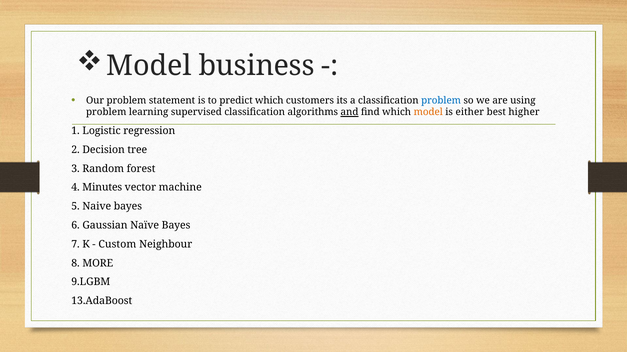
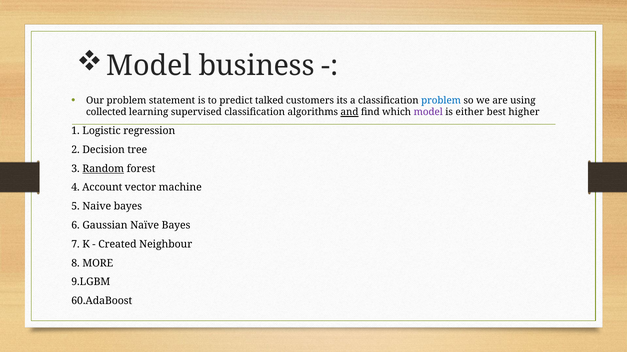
predict which: which -> talked
problem at (106, 112): problem -> collected
model at (428, 112) colour: orange -> purple
Random underline: none -> present
Minutes: Minutes -> Account
Custom: Custom -> Created
13.AdaBoost: 13.AdaBoost -> 60.AdaBoost
